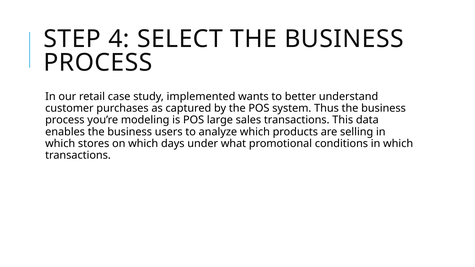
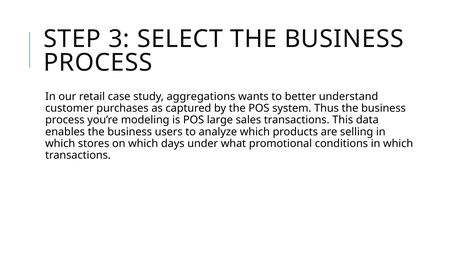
4: 4 -> 3
implemented: implemented -> aggregations
